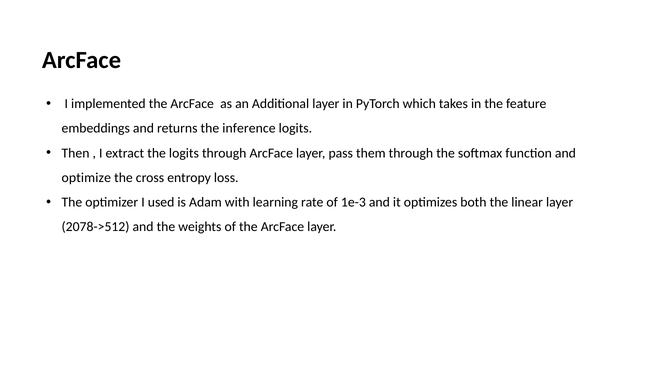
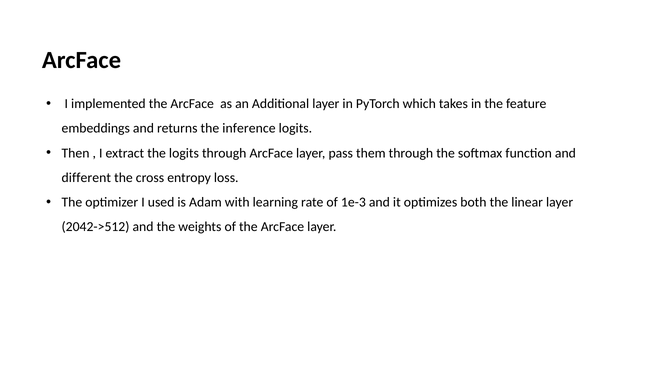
optimize: optimize -> different
2078->512: 2078->512 -> 2042->512
